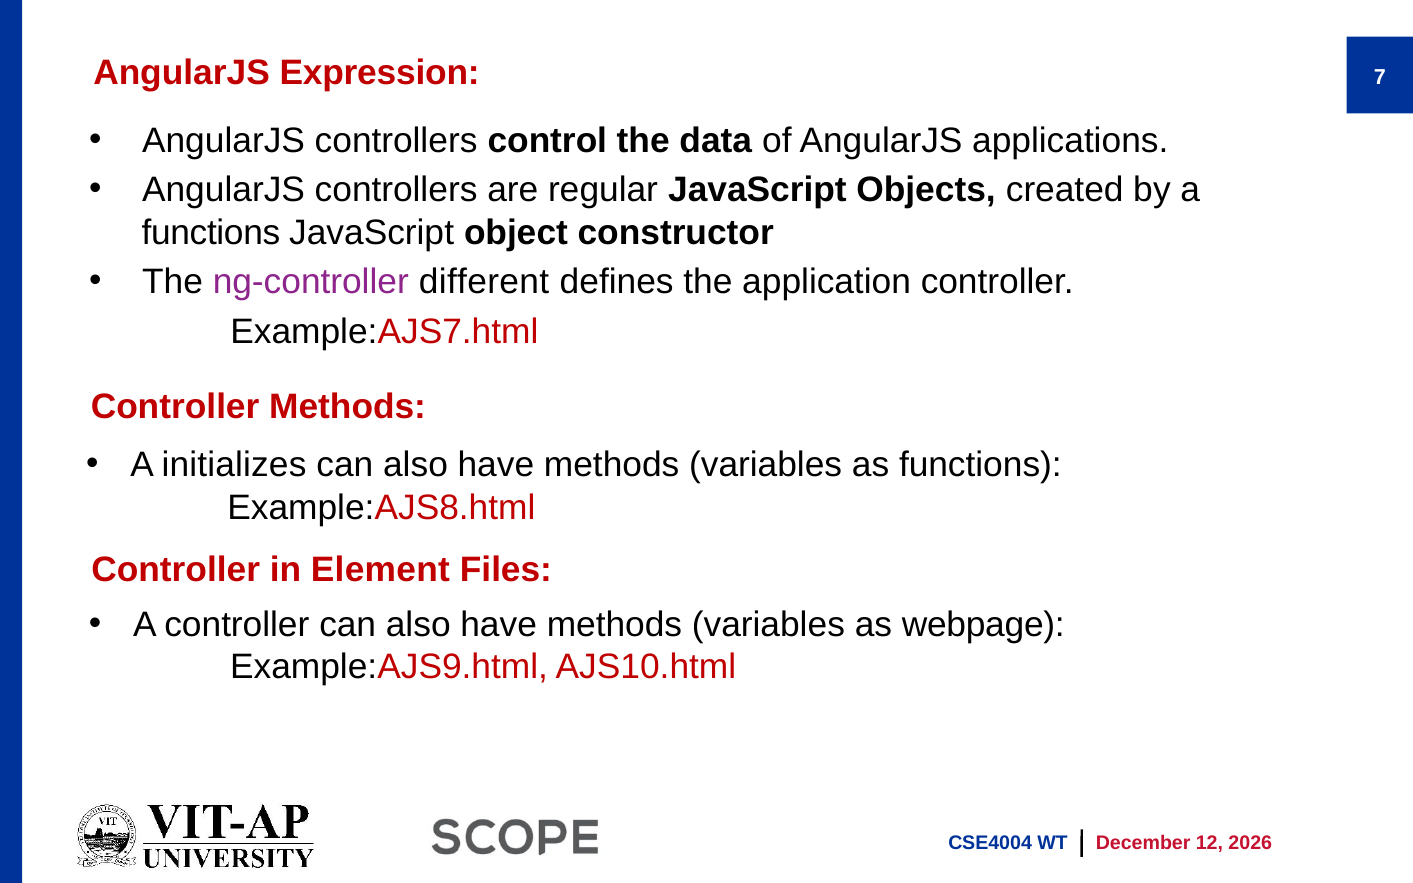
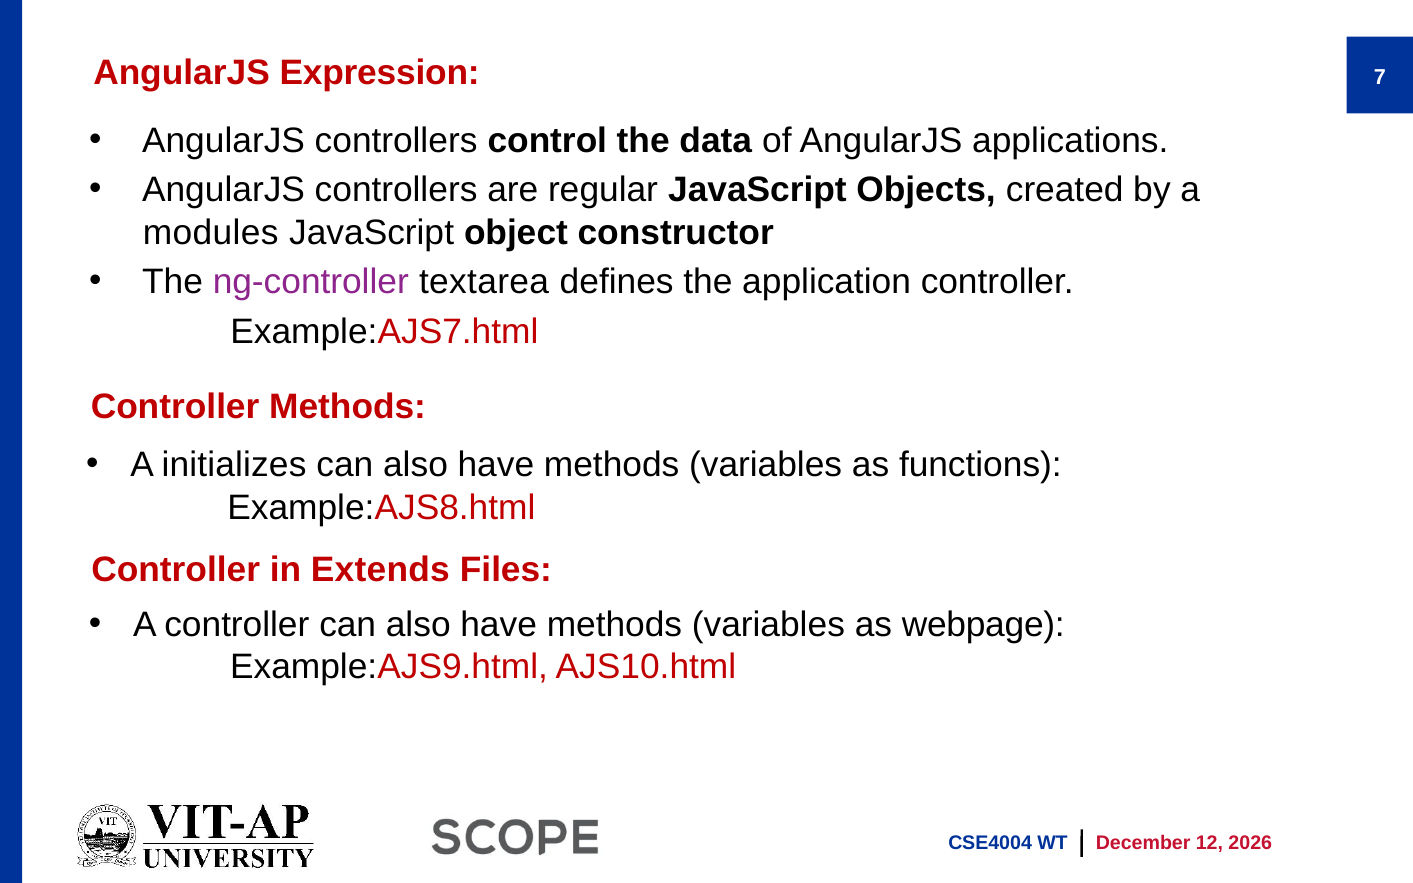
functions at (211, 233): functions -> modules
different: different -> textarea
Element: Element -> Extends
